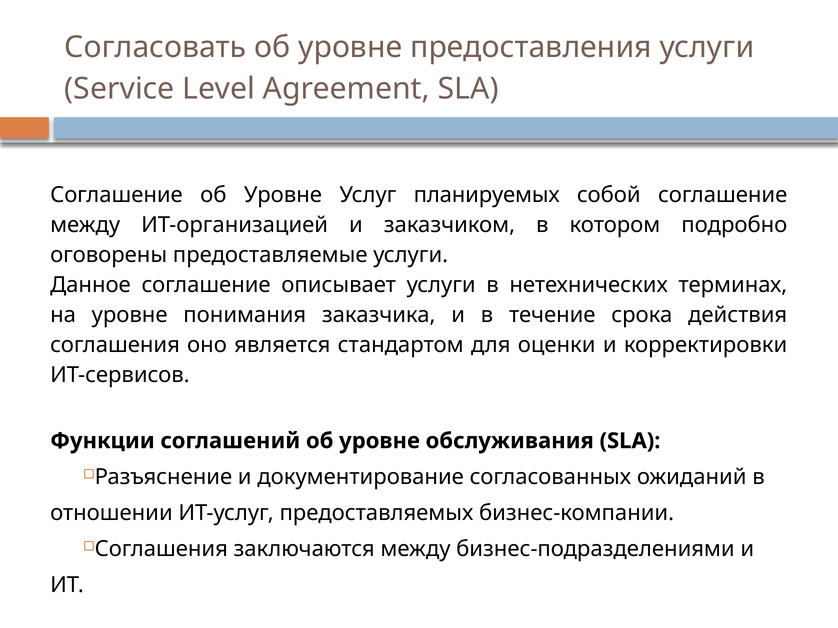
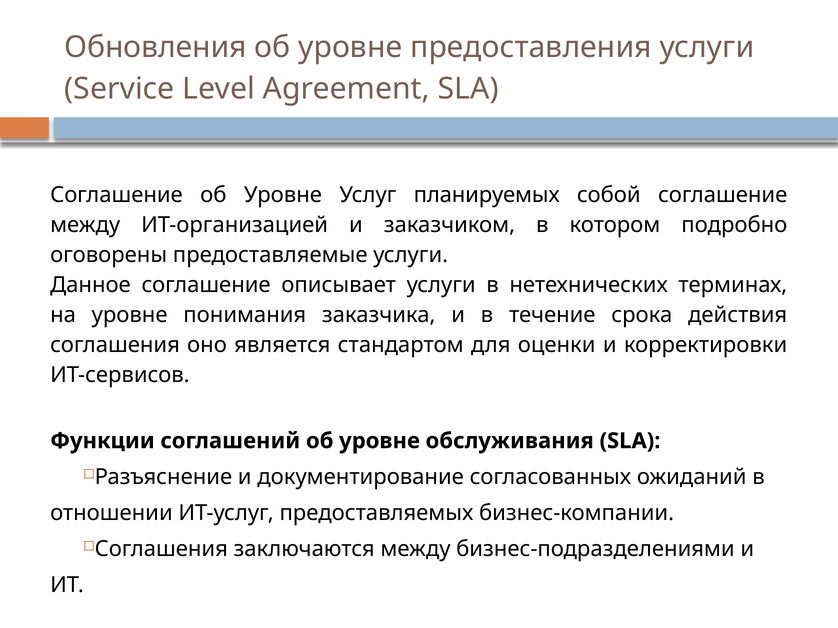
Согласовать: Согласовать -> Обновления
